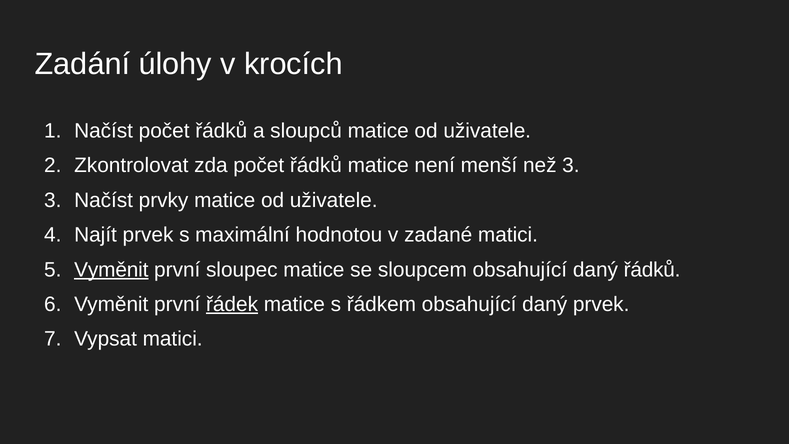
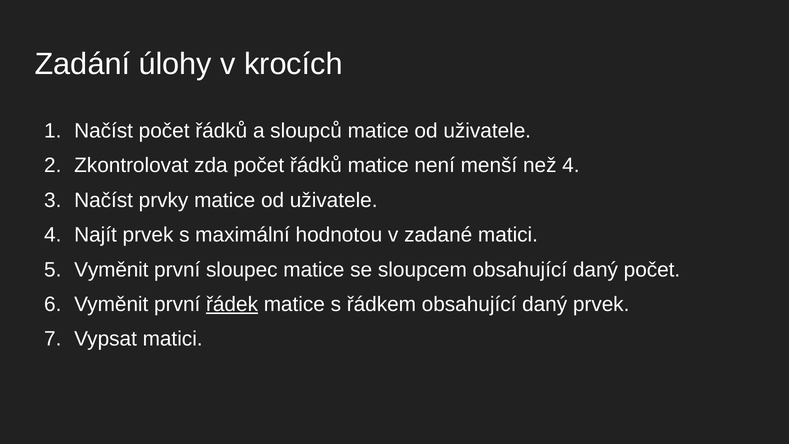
než 3: 3 -> 4
Vyměnit at (111, 270) underline: present -> none
daný řádků: řádků -> počet
